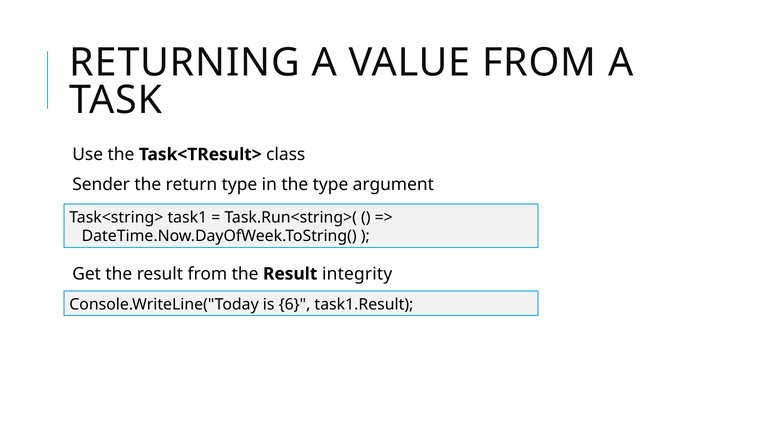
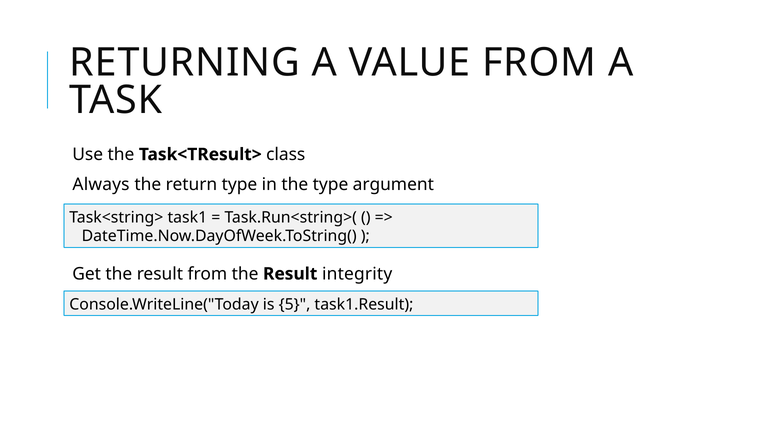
Sender: Sender -> Always
6: 6 -> 5
